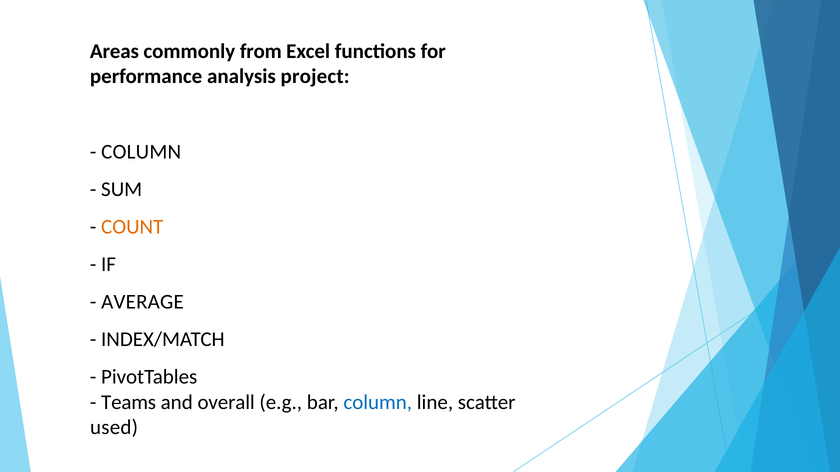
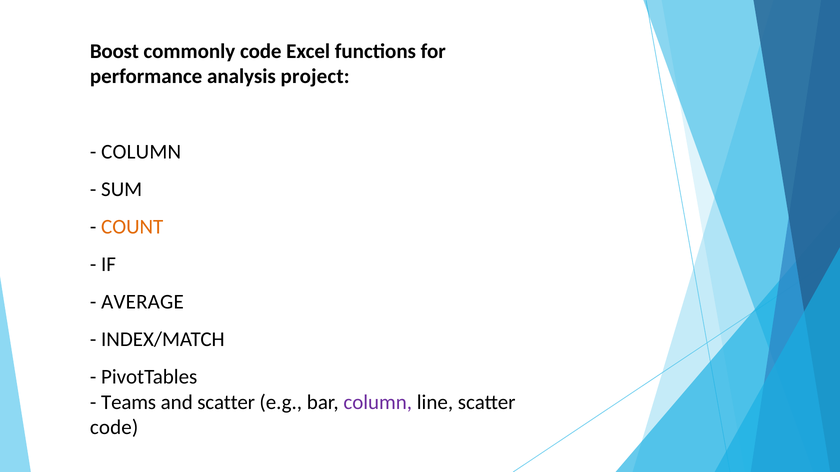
Areas: Areas -> Boost
commonly from: from -> code
and overall: overall -> scatter
column at (378, 403) colour: blue -> purple
used at (114, 428): used -> code
